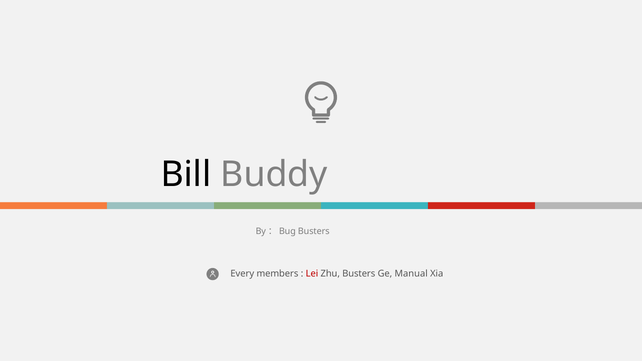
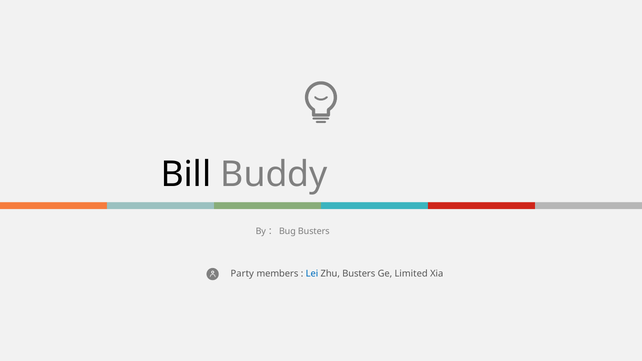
Every: Every -> Party
Lei colour: red -> blue
Manual: Manual -> Limited
